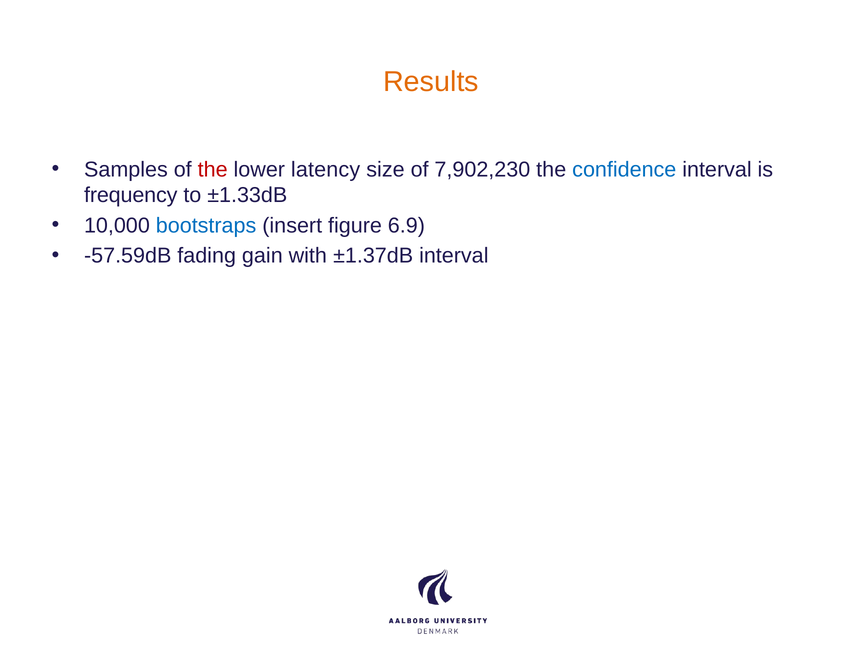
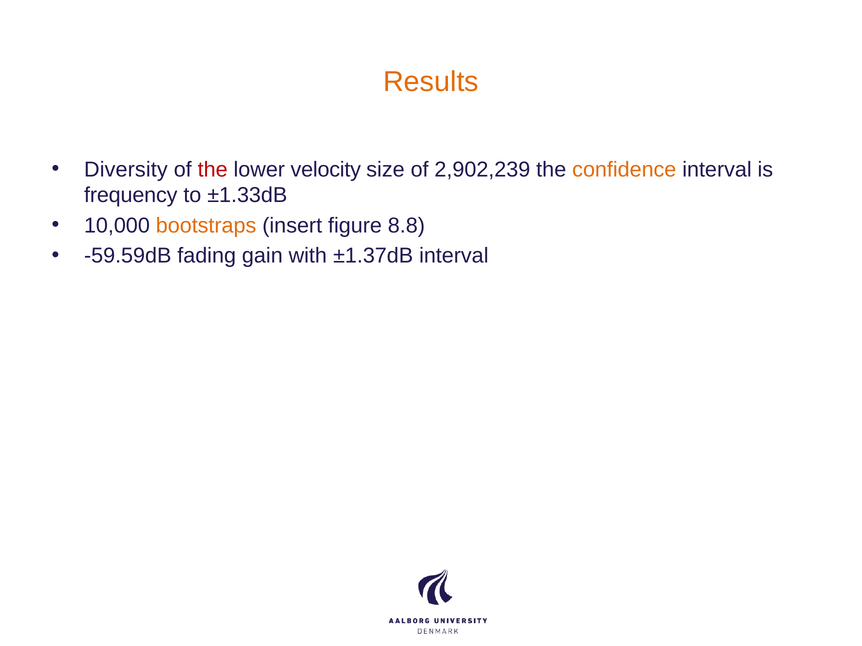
Samples: Samples -> Diversity
latency: latency -> velocity
7,902,230: 7,902,230 -> 2,902,239
confidence colour: blue -> orange
bootstraps colour: blue -> orange
6.9: 6.9 -> 8.8
-57.59dB: -57.59dB -> -59.59dB
